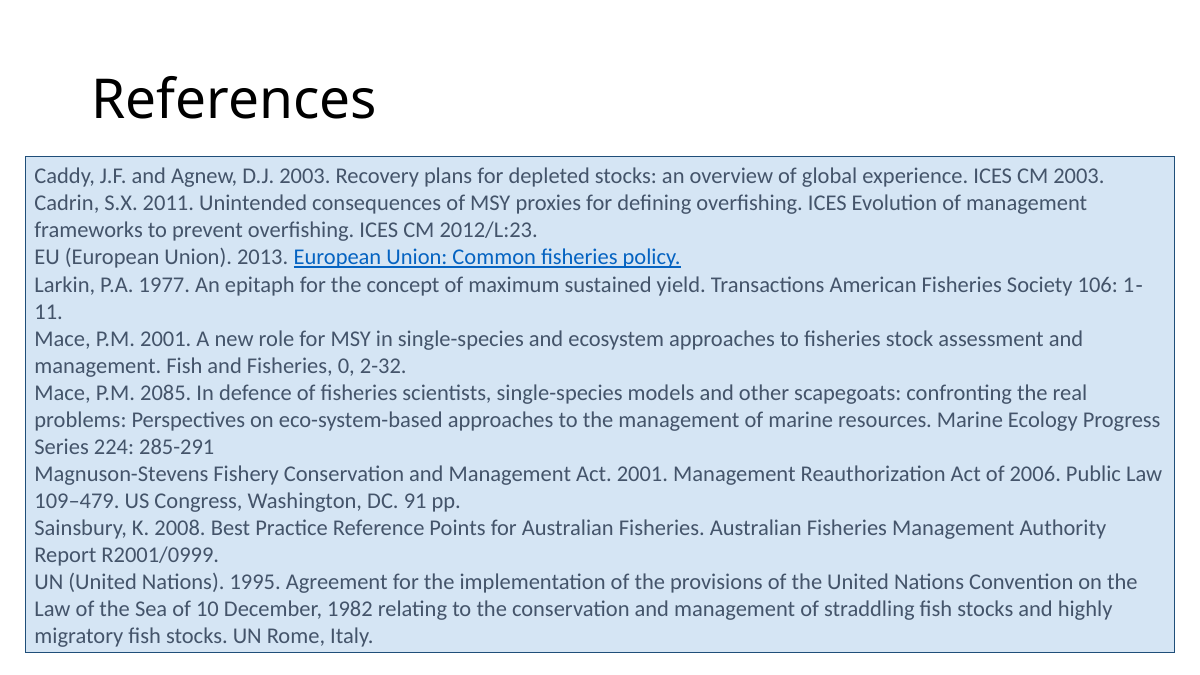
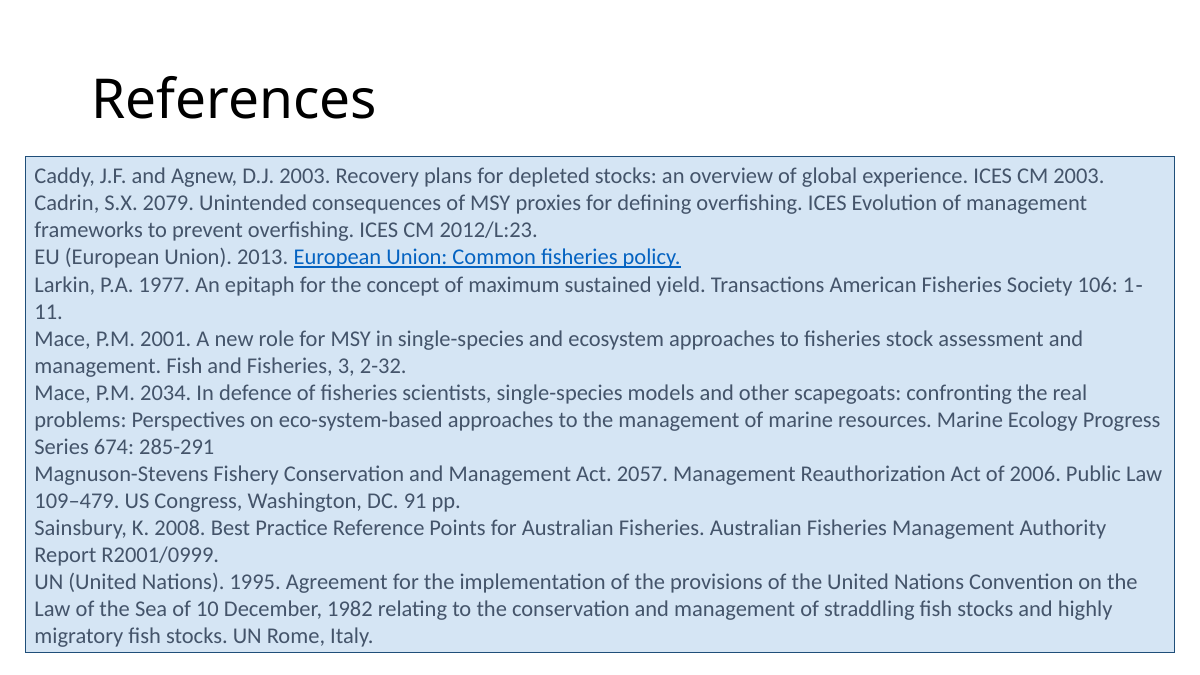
2011: 2011 -> 2079
0: 0 -> 3
2085: 2085 -> 2034
224: 224 -> 674
Act 2001: 2001 -> 2057
